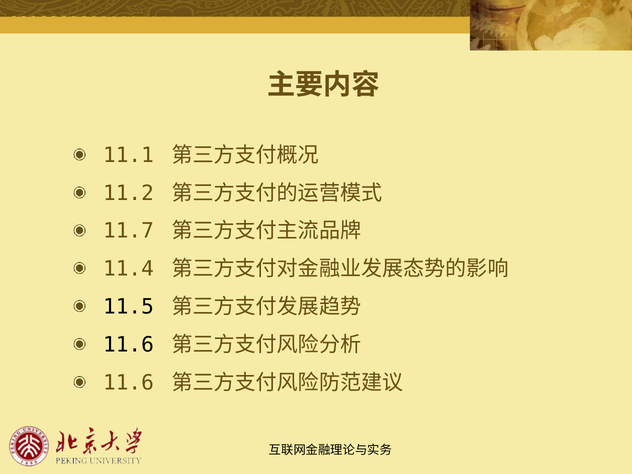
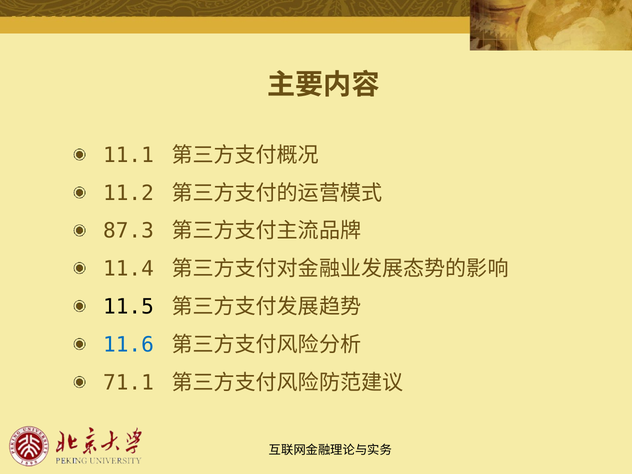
11.7: 11.7 -> 87.3
11.6 at (128, 345) colour: black -> blue
11.6 at (128, 383): 11.6 -> 71.1
